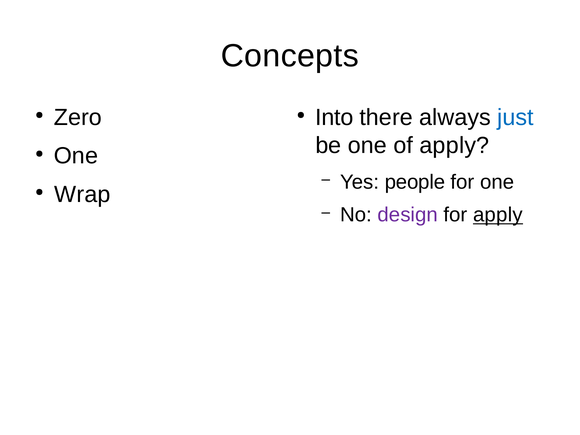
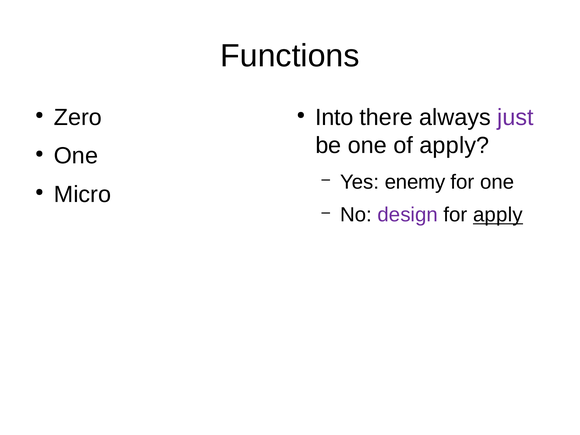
Concepts: Concepts -> Functions
just colour: blue -> purple
people: people -> enemy
Wrap: Wrap -> Micro
